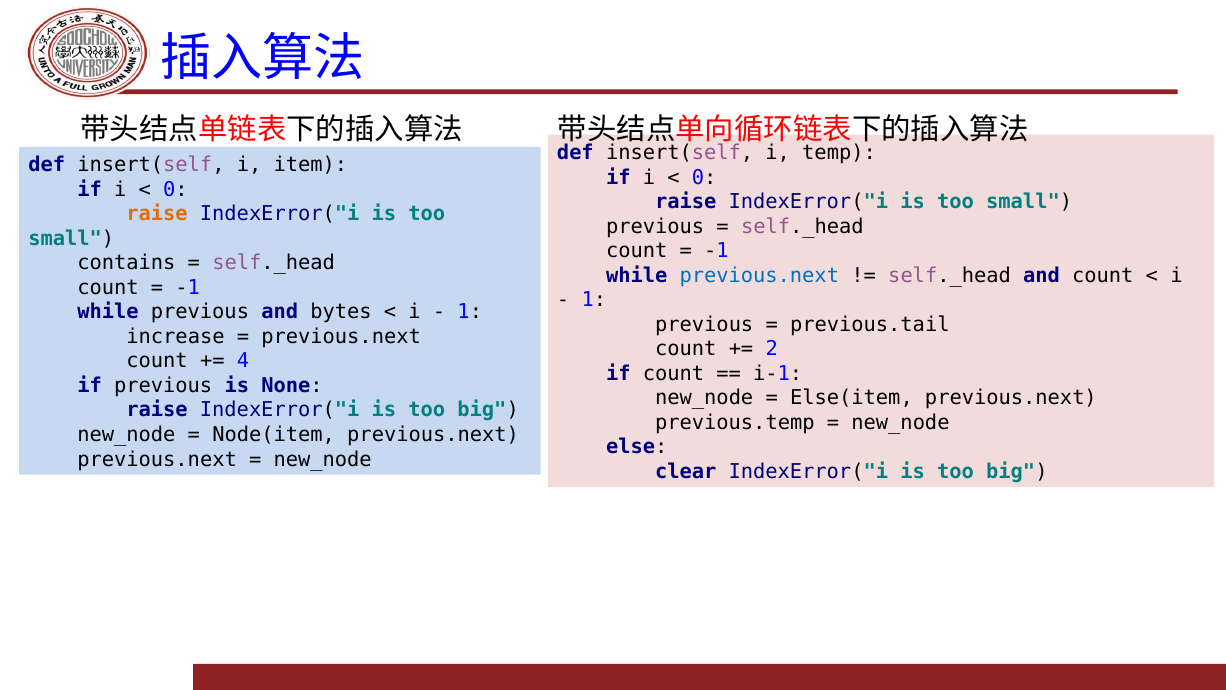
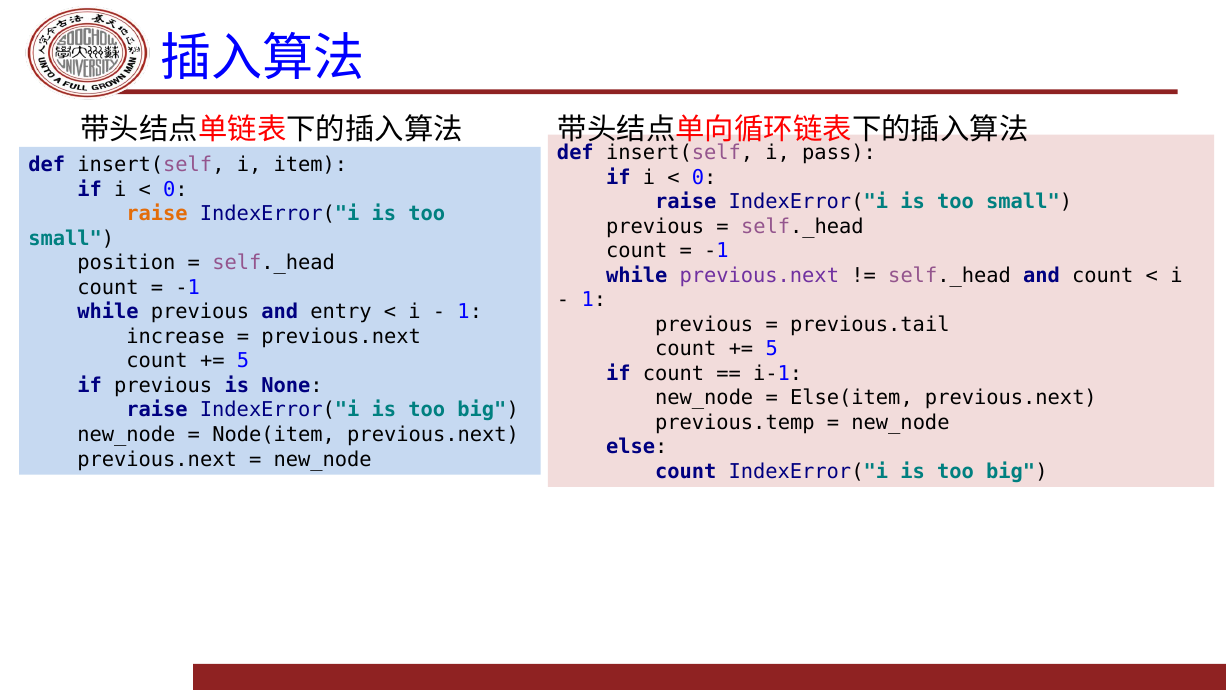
temp: temp -> pass
contains: contains -> position
previous.next at (759, 275) colour: blue -> purple
bytes: bytes -> entry
2 at (772, 349): 2 -> 5
4 at (243, 361): 4 -> 5
clear at (686, 472): clear -> count
